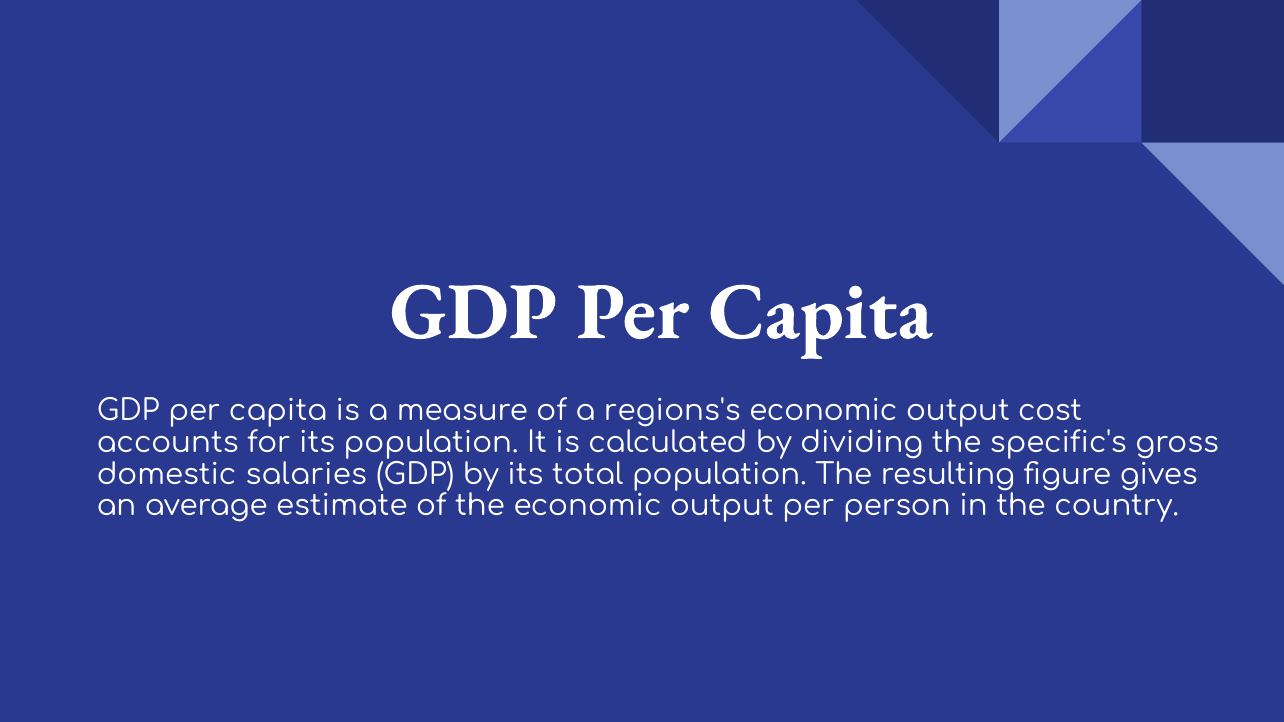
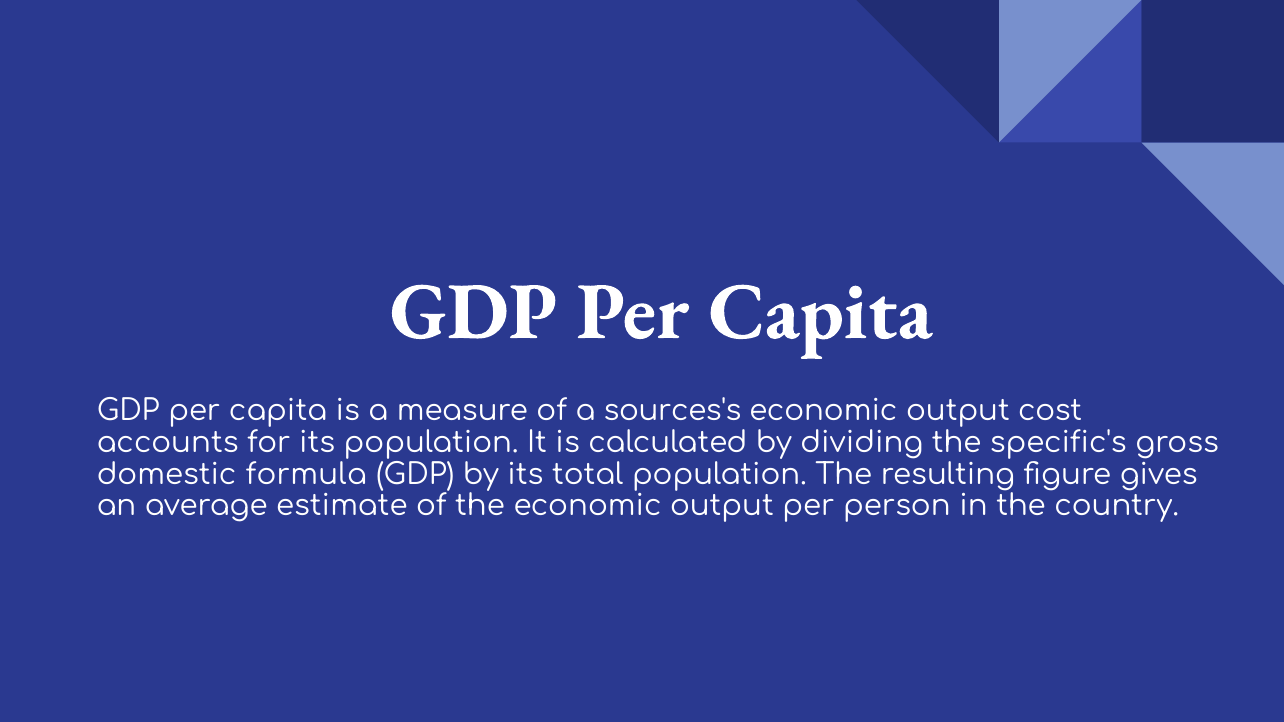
regions's: regions's -> sources's
salaries: salaries -> formula
